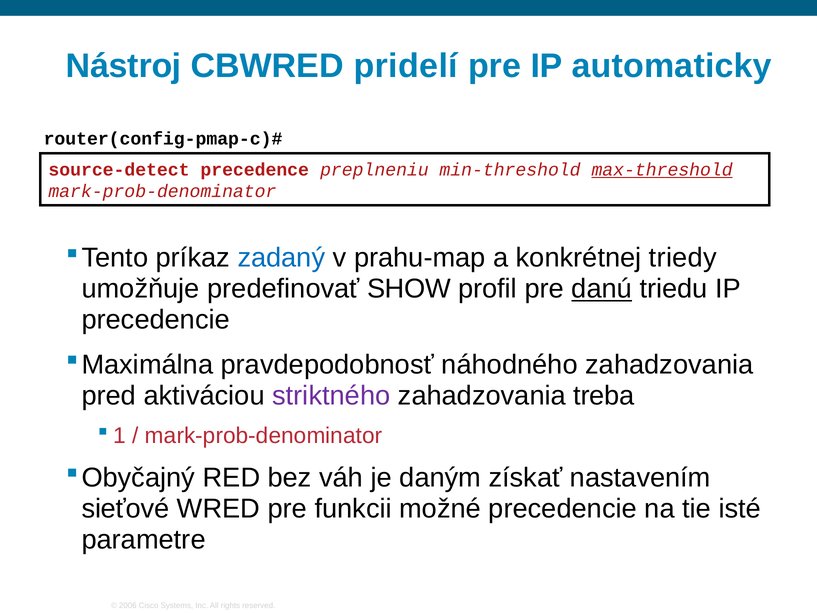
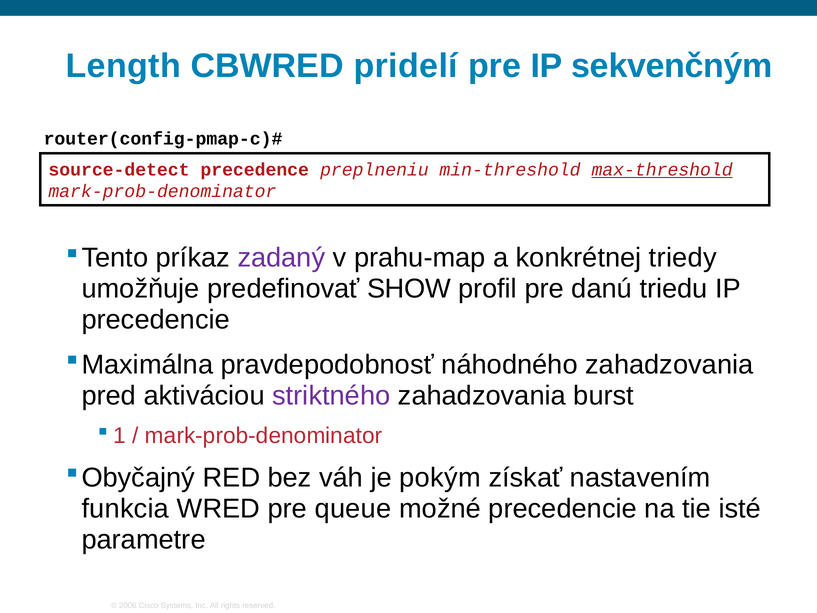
Nástroj: Nástroj -> Length
automaticky: automaticky -> sekvenčným
zadaný colour: blue -> purple
danú underline: present -> none
treba: treba -> burst
daným: daným -> pokým
sieťové: sieťové -> funkcia
funkcii: funkcii -> queue
